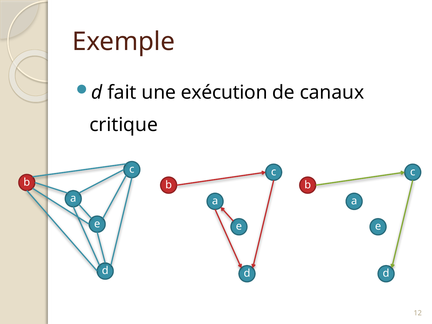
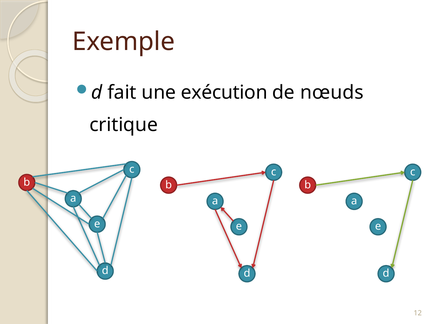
canaux: canaux -> nœuds
